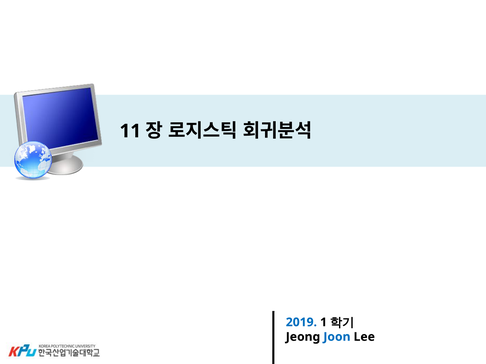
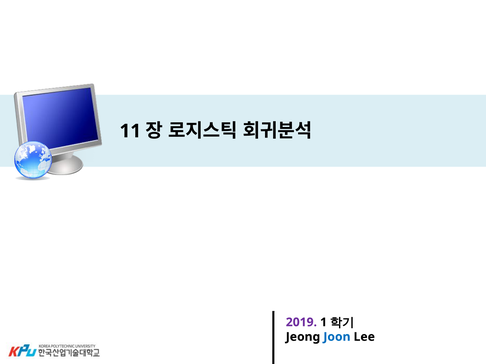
2019 colour: blue -> purple
